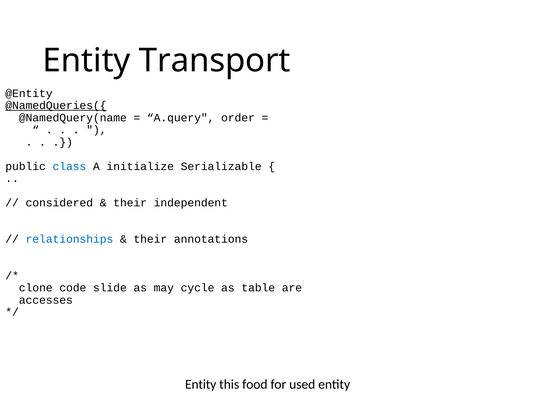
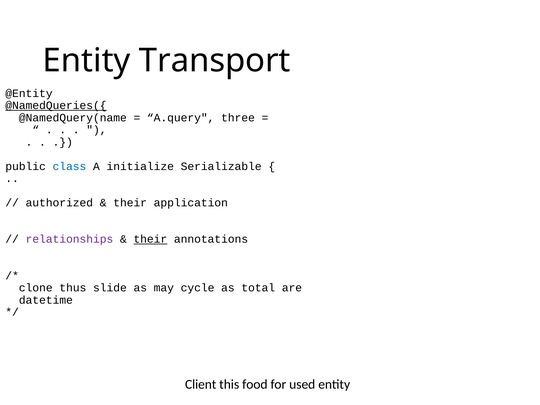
order: order -> three
considered: considered -> authorized
independent: independent -> application
relationships colour: blue -> purple
their at (150, 239) underline: none -> present
code: code -> thus
table: table -> total
accesses: accesses -> datetime
Entity at (201, 384): Entity -> Client
